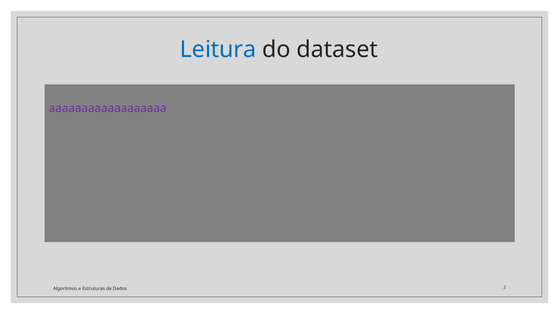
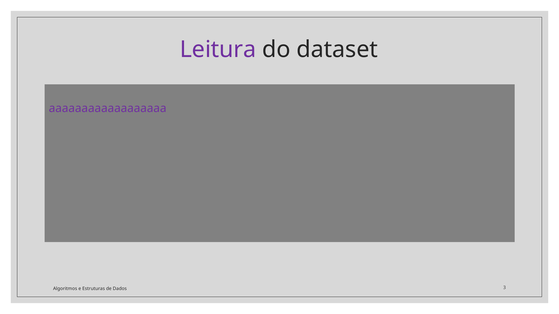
Leitura colour: blue -> purple
